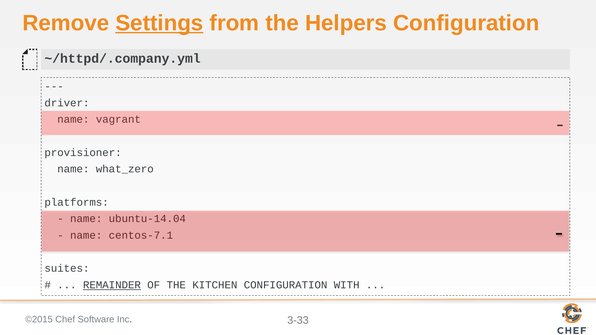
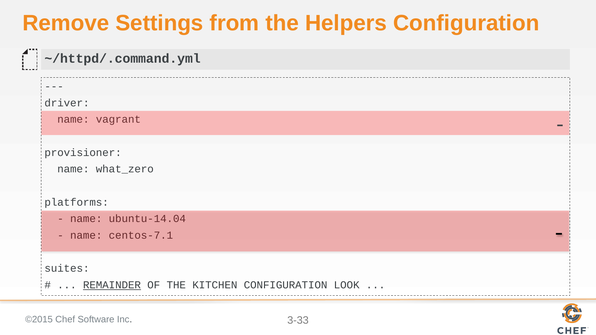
Settings underline: present -> none
~/httpd/.company.yml: ~/httpd/.company.yml -> ~/httpd/.command.yml
WITH: WITH -> LOOK
